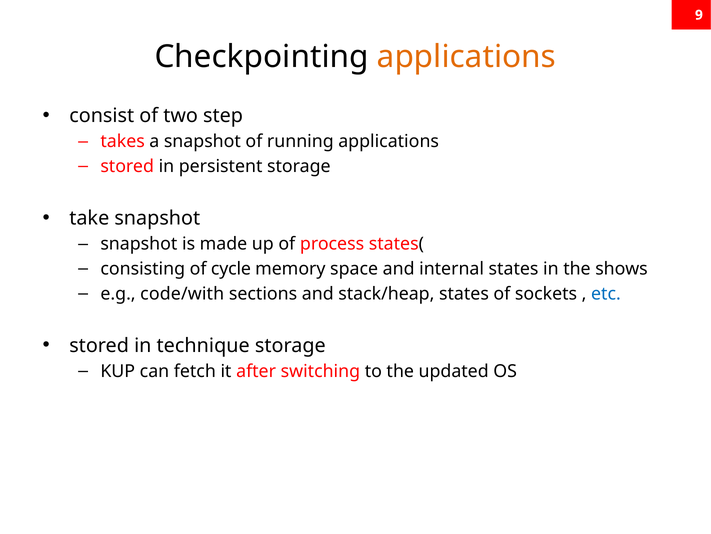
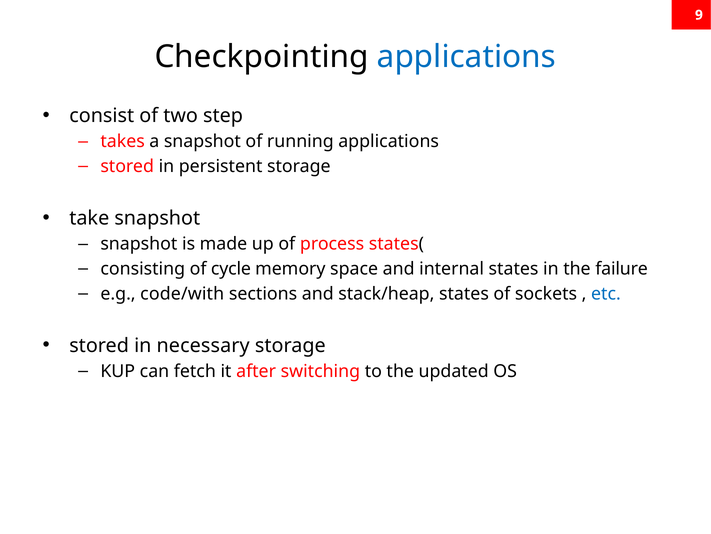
applications at (466, 57) colour: orange -> blue
shows: shows -> failure
technique: technique -> necessary
